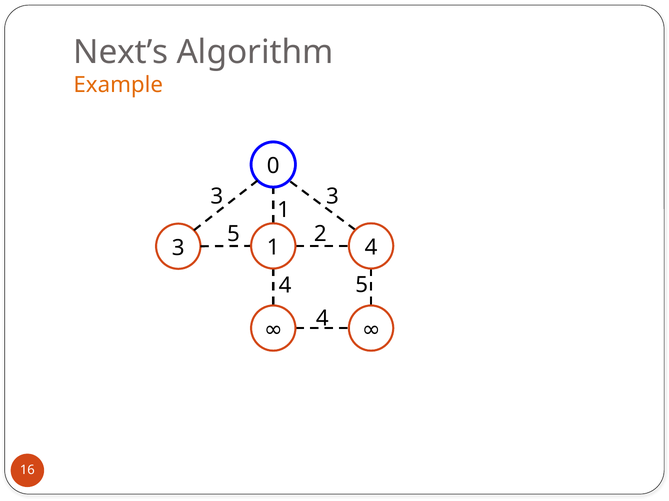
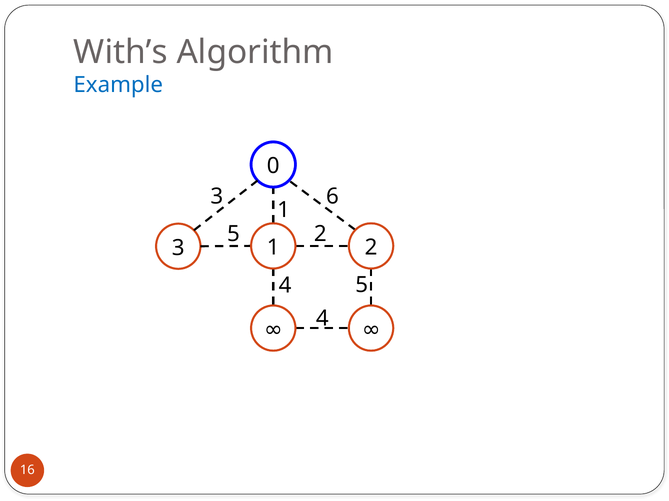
Next’s: Next’s -> With’s
Example colour: orange -> blue
3 at (332, 197): 3 -> 6
4 at (371, 248): 4 -> 2
